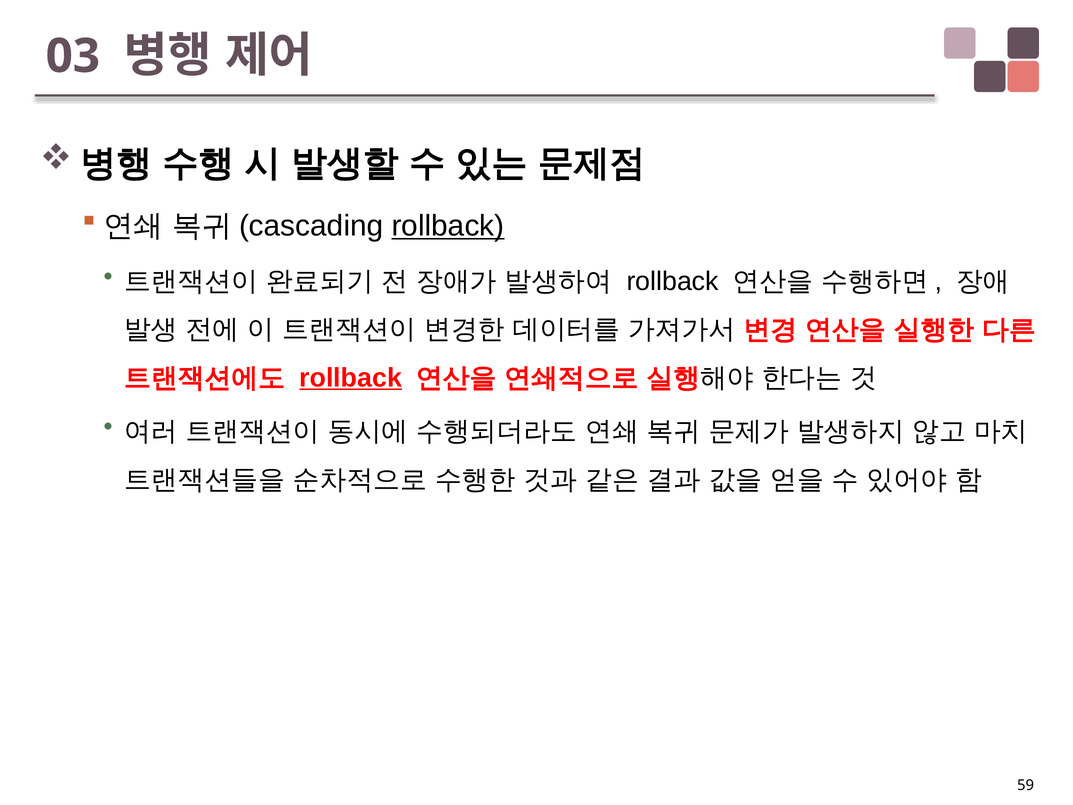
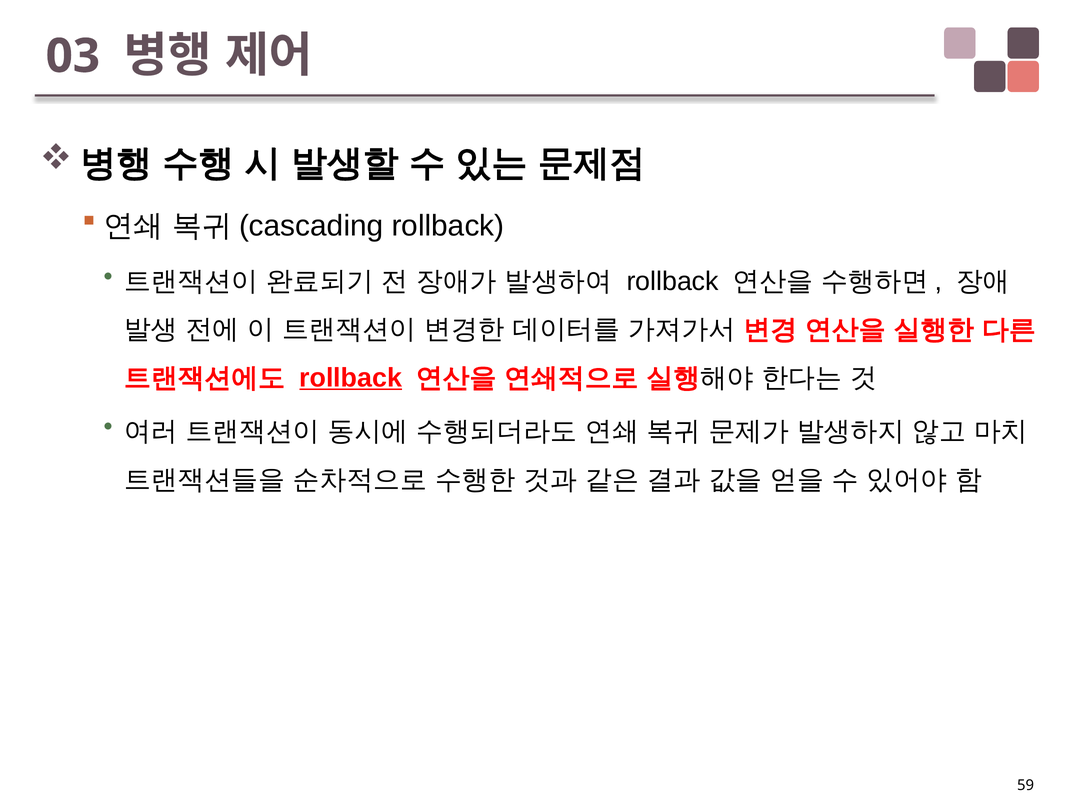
rollback at (448, 226) underline: present -> none
